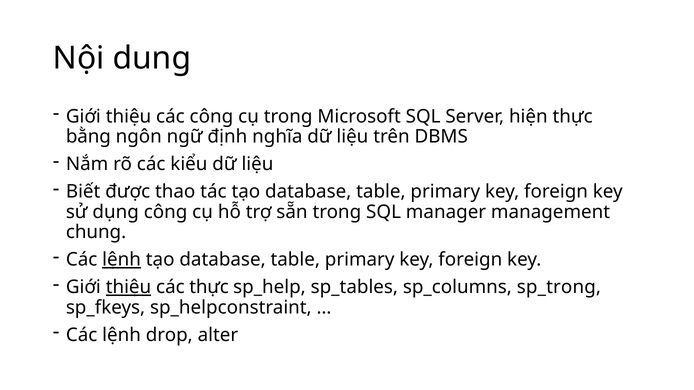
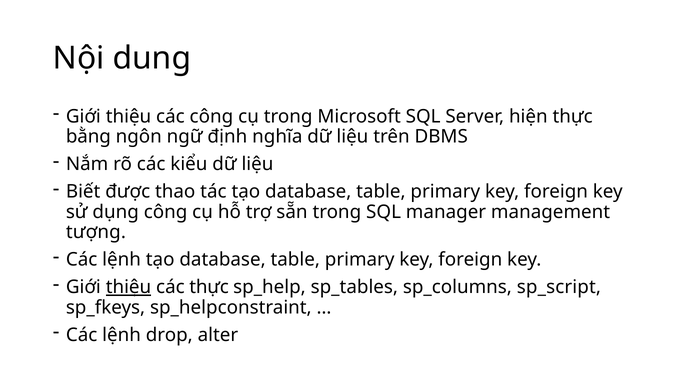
chung: chung -> tượng
lệnh at (122, 260) underline: present -> none
sp_trong: sp_trong -> sp_script
